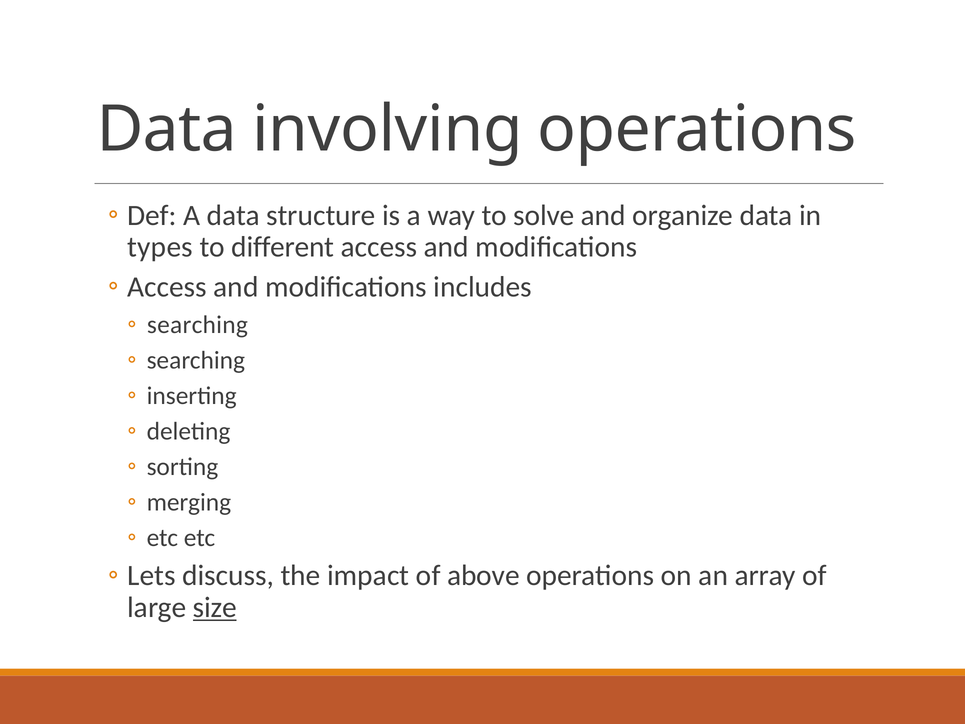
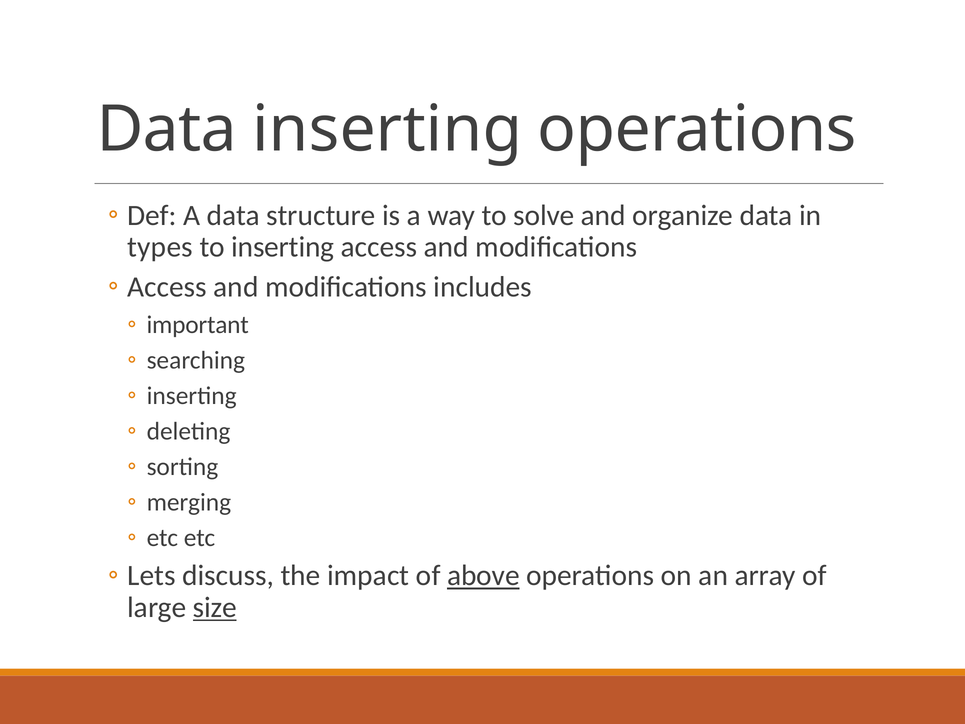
Data involving: involving -> inserting
to different: different -> inserting
searching at (197, 325): searching -> important
above underline: none -> present
